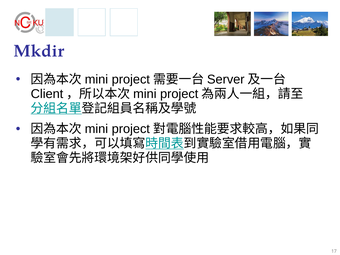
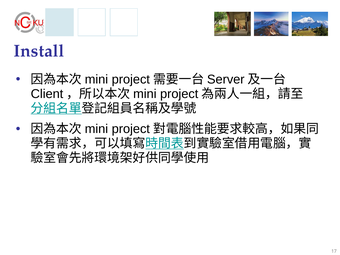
Mkdir: Mkdir -> Install
